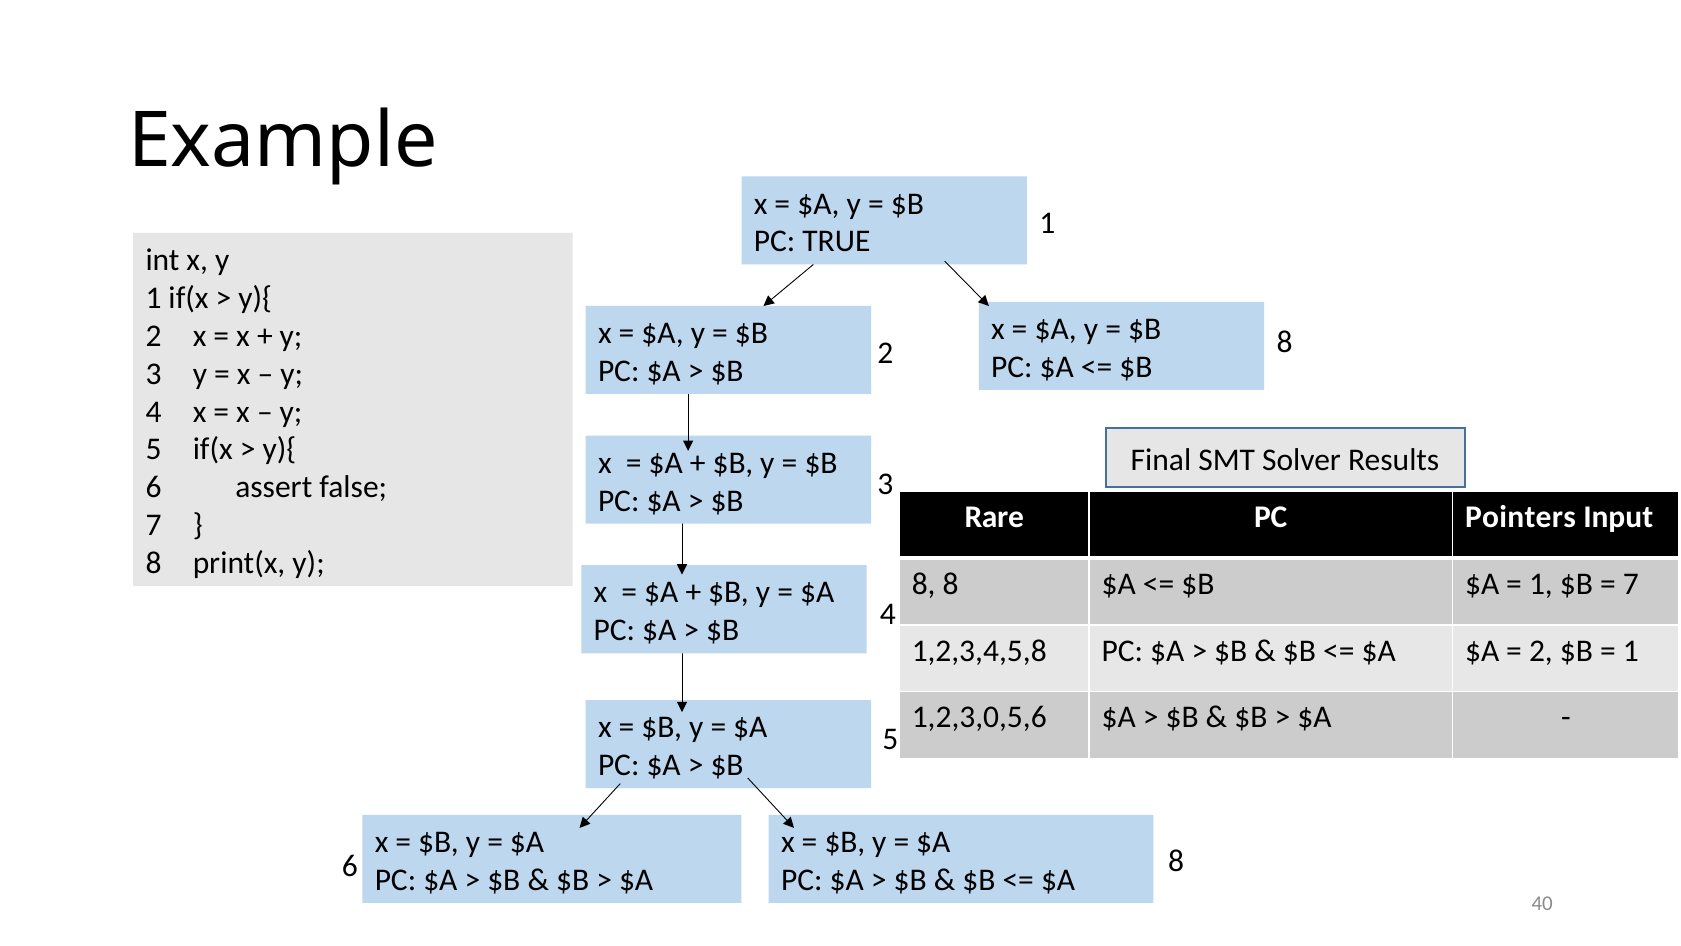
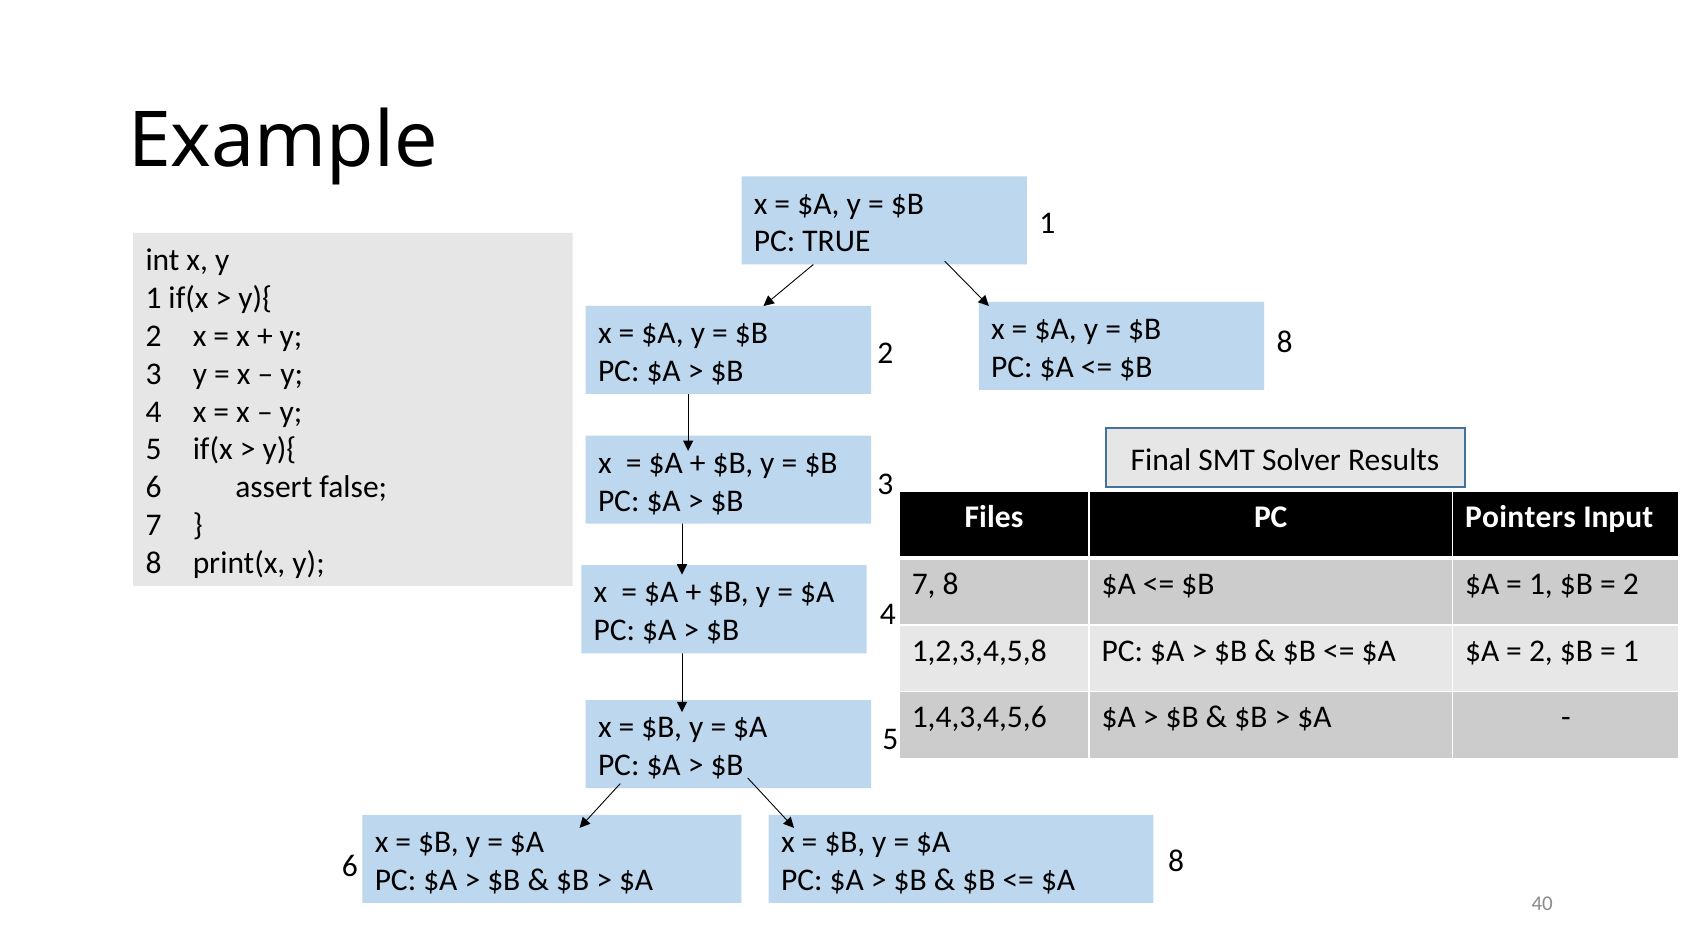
Rare: Rare -> Files
8 at (924, 584): 8 -> 7
7 at (1631, 584): 7 -> 2
1,2,3,0,5,6: 1,2,3,0,5,6 -> 1,4,3,4,5,6
